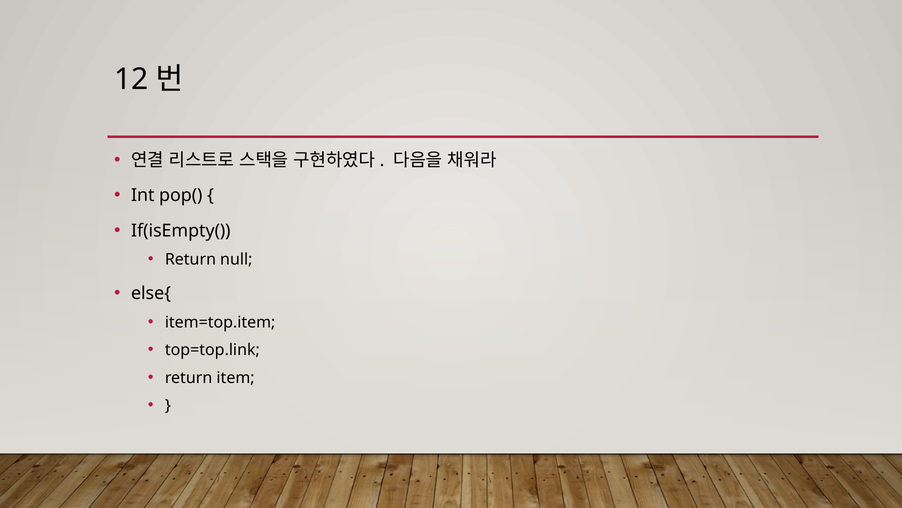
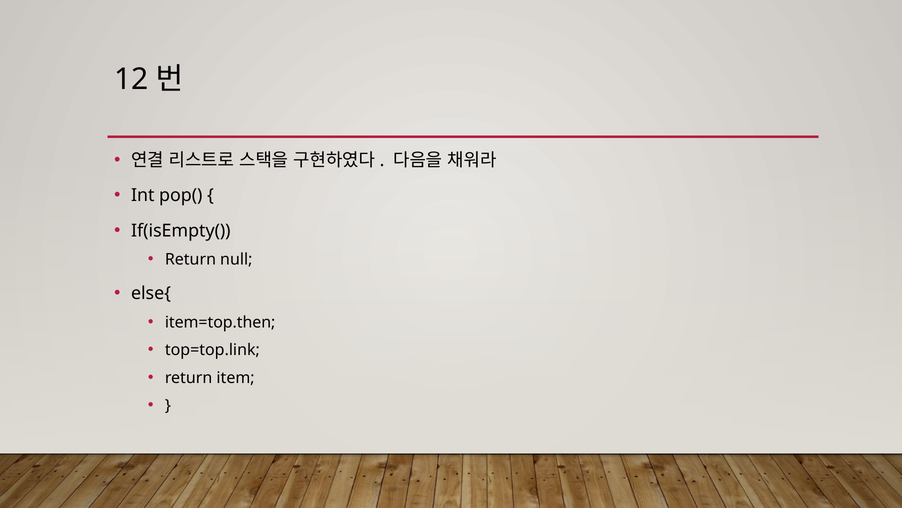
item=top.item: item=top.item -> item=top.then
